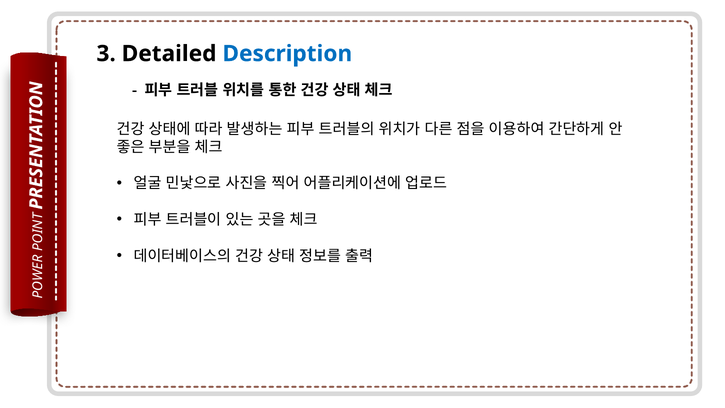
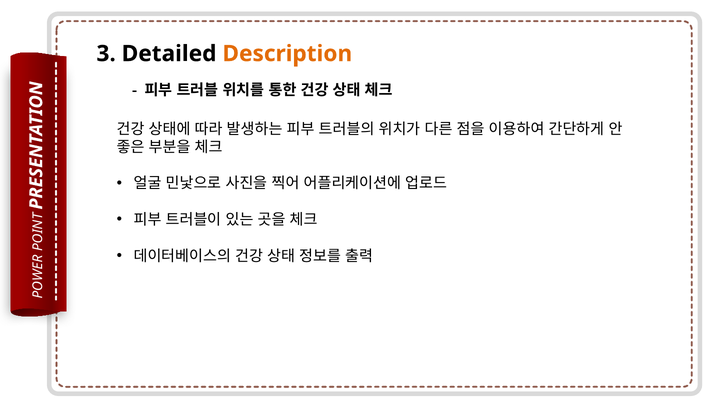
Description colour: blue -> orange
